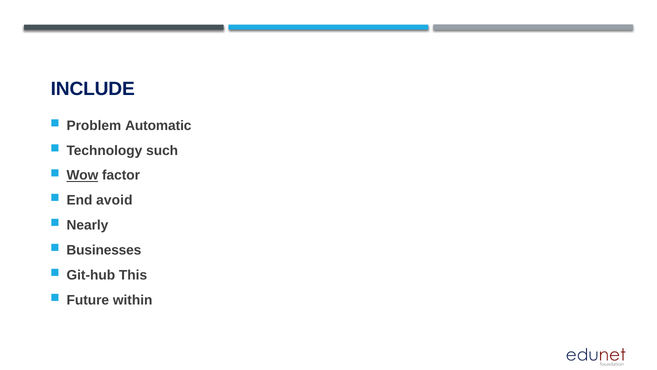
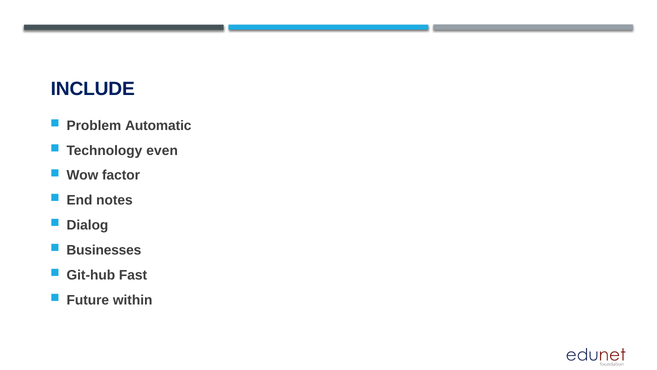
such: such -> even
Wow underline: present -> none
avoid: avoid -> notes
Nearly: Nearly -> Dialog
This: This -> Fast
